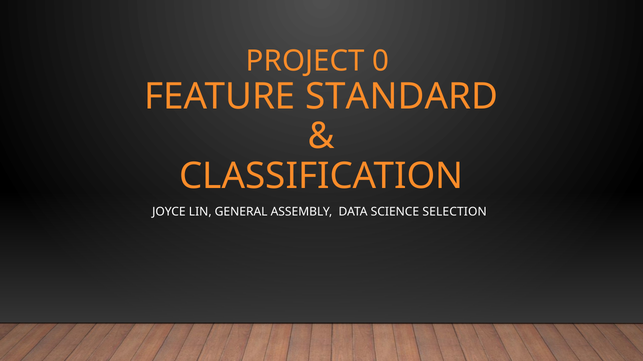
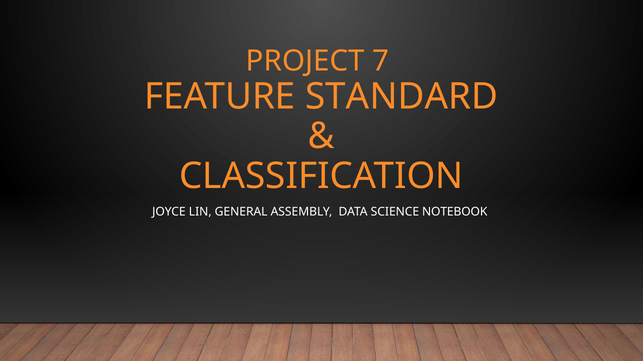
0: 0 -> 7
SELECTION: SELECTION -> NOTEBOOK
